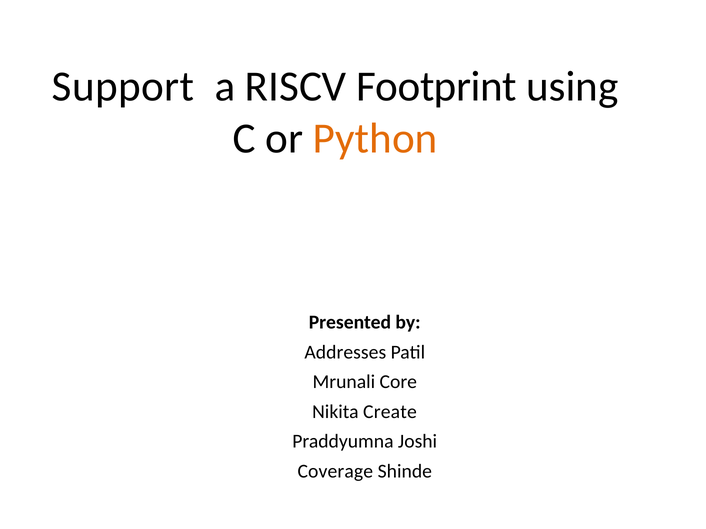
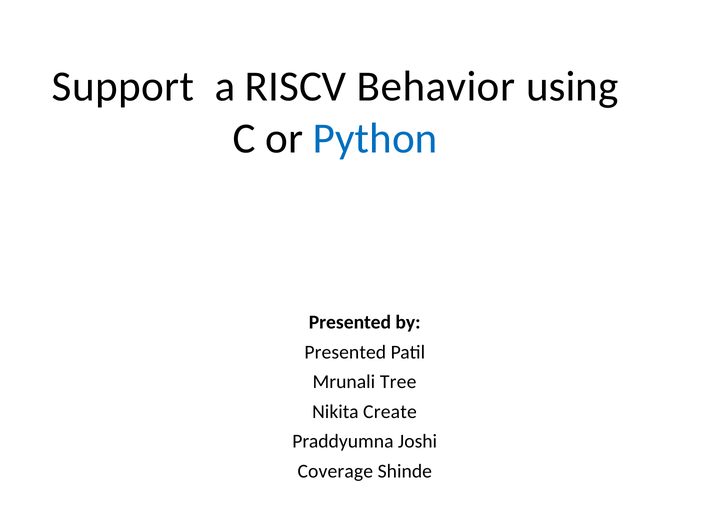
Footprint: Footprint -> Behavior
Python colour: orange -> blue
Addresses at (345, 352): Addresses -> Presented
Core: Core -> Tree
